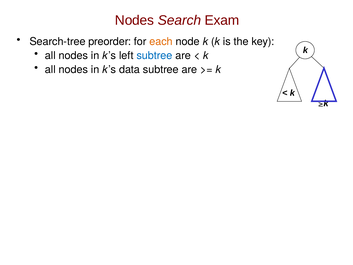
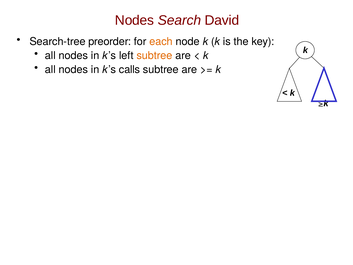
Exam: Exam -> David
subtree at (154, 56) colour: blue -> orange
data: data -> calls
